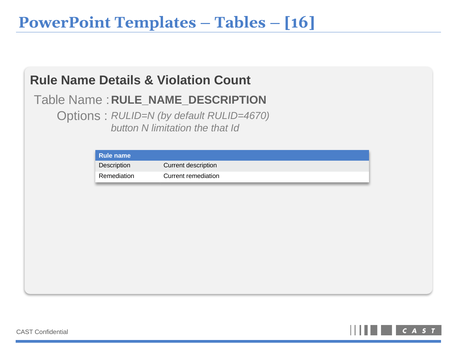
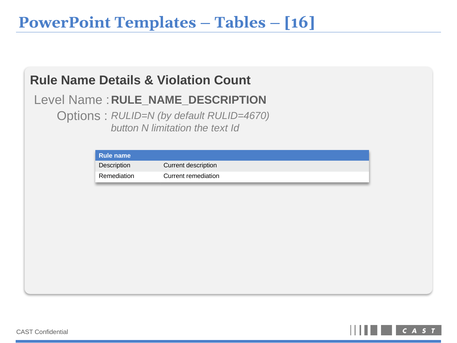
Table: Table -> Level
that: that -> text
